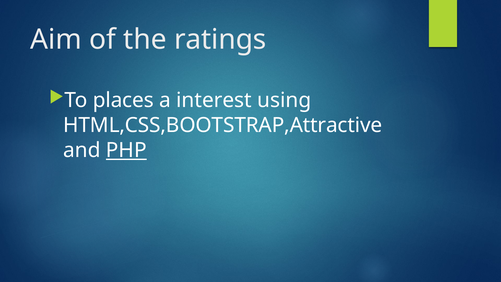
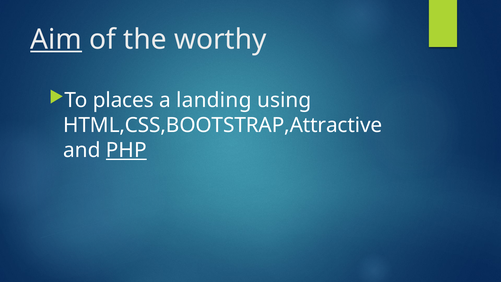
Aim underline: none -> present
ratings: ratings -> worthy
interest: interest -> landing
